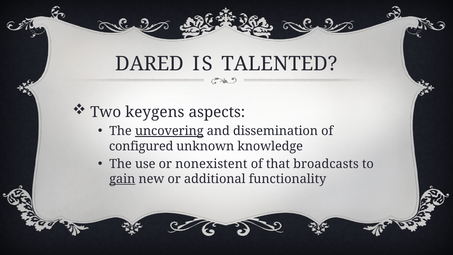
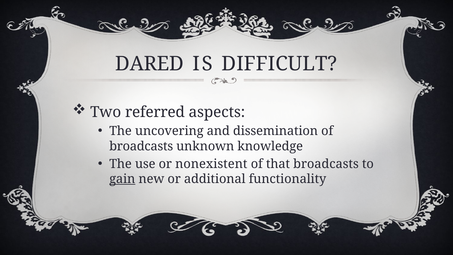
TALENTED: TALENTED -> DIFFICULT
keygens: keygens -> referred
uncovering underline: present -> none
configured at (141, 146): configured -> broadcasts
